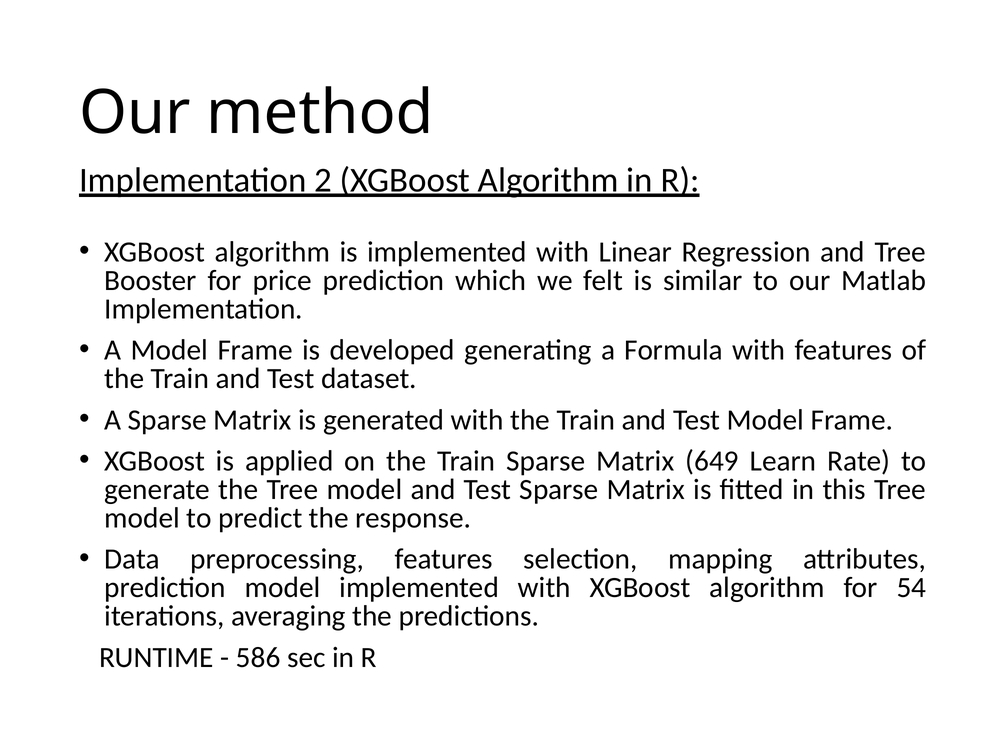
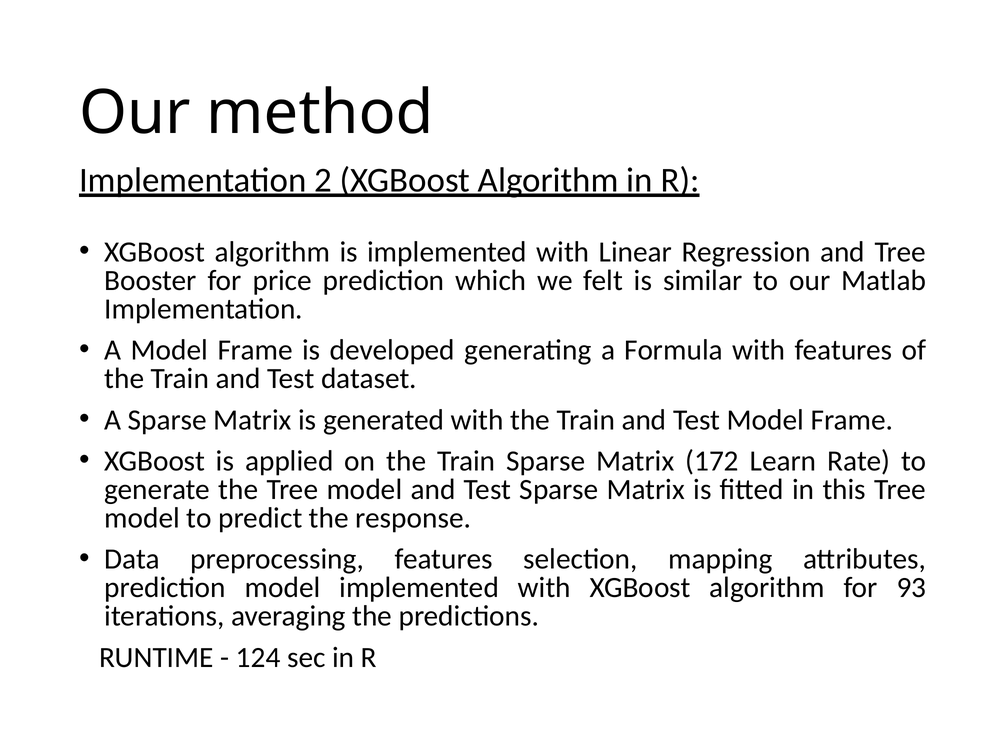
649: 649 -> 172
54: 54 -> 93
586: 586 -> 124
